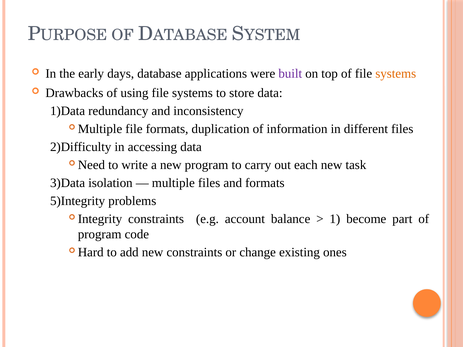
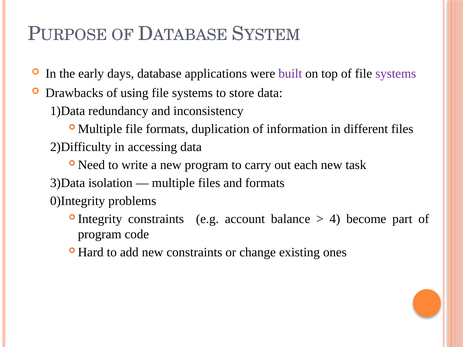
systems at (396, 74) colour: orange -> purple
5)Integrity: 5)Integrity -> 0)Integrity
1: 1 -> 4
